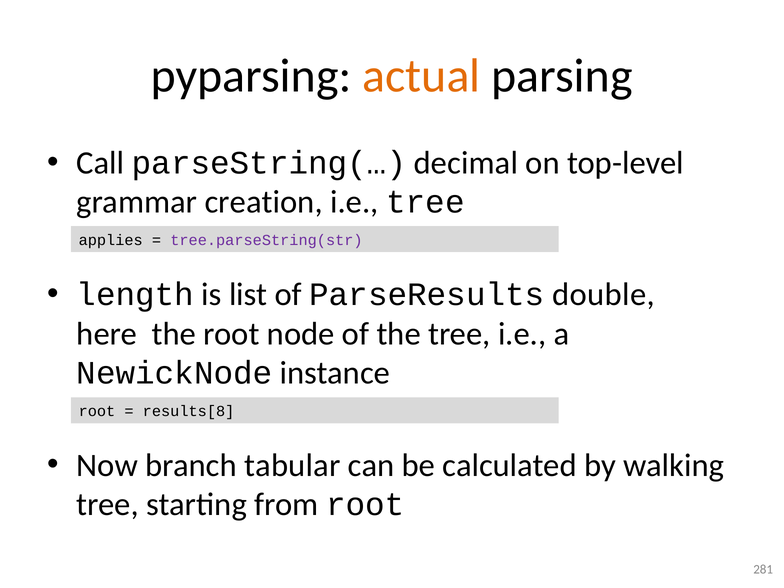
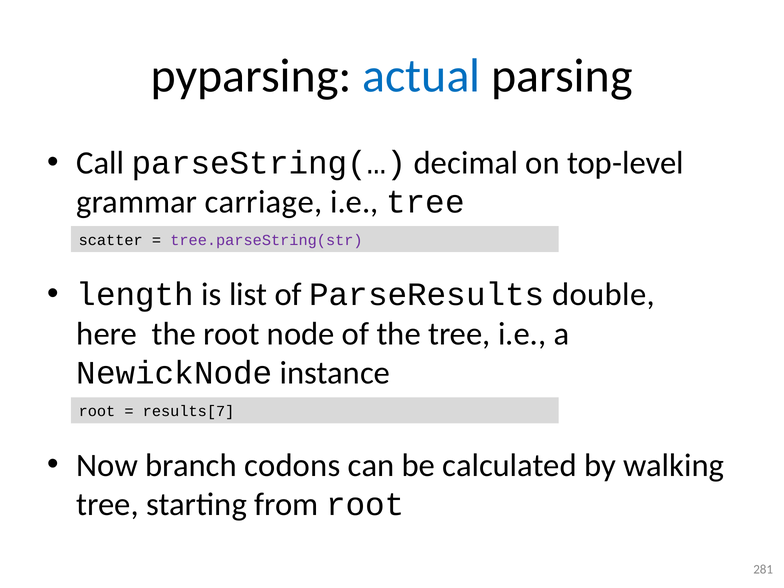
actual colour: orange -> blue
creation: creation -> carriage
applies: applies -> scatter
results[8: results[8 -> results[7
tabular: tabular -> codons
